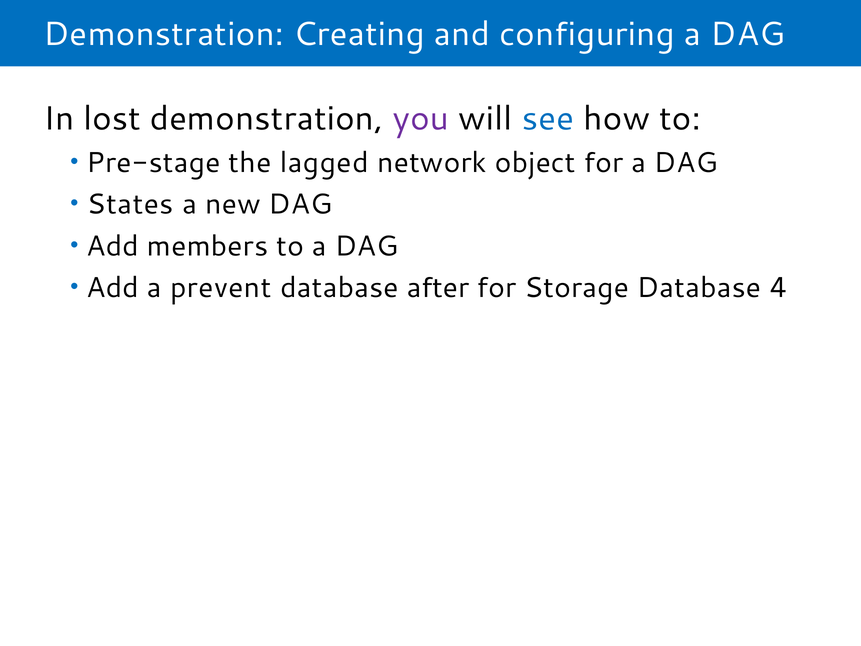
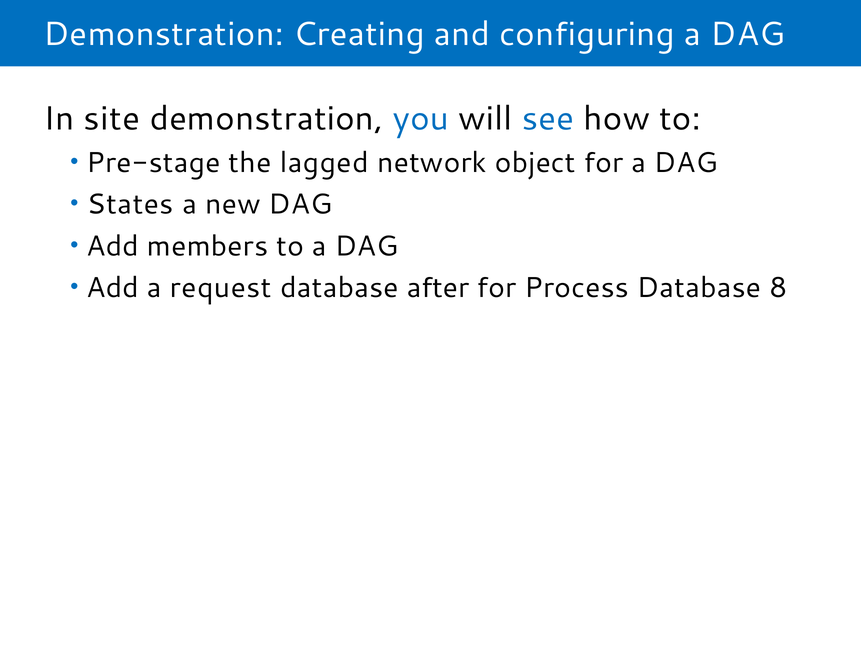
lost: lost -> site
you colour: purple -> blue
prevent: prevent -> request
Storage: Storage -> Process
4: 4 -> 8
